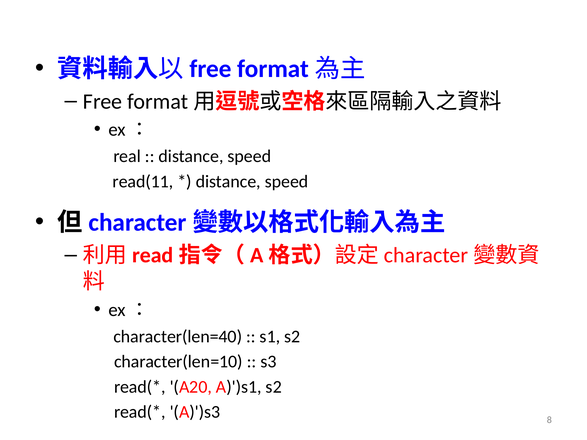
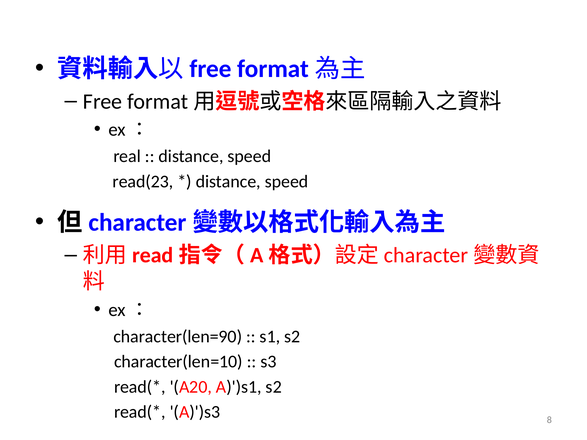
read(11: read(11 -> read(23
character(len=40: character(len=40 -> character(len=90
